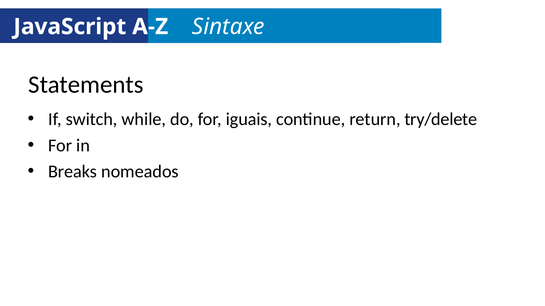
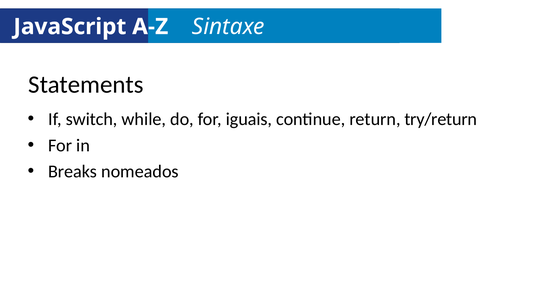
try/delete: try/delete -> try/return
